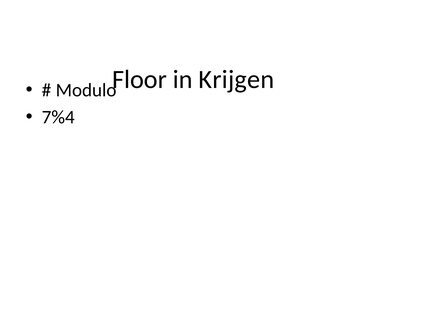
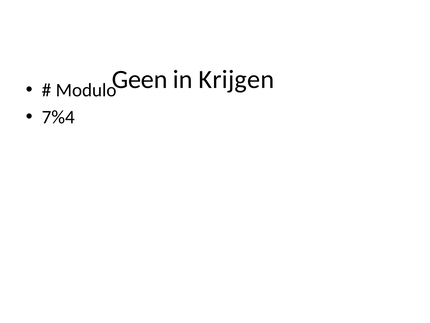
Floor: Floor -> Geen
